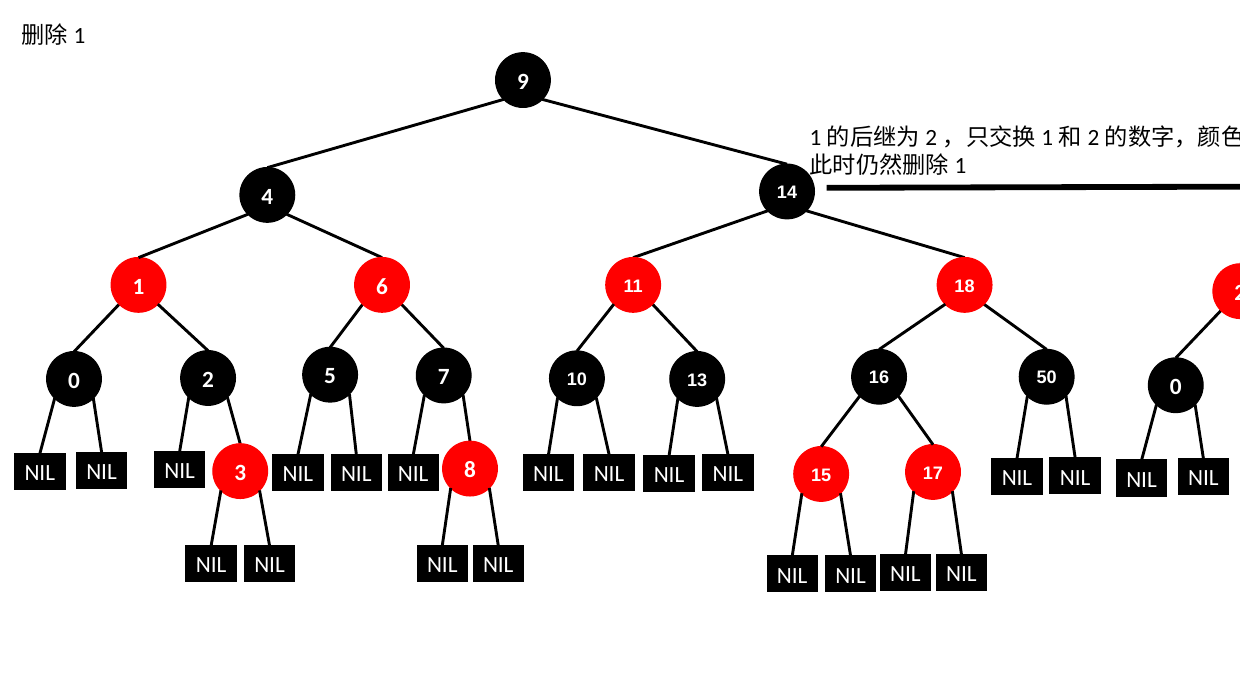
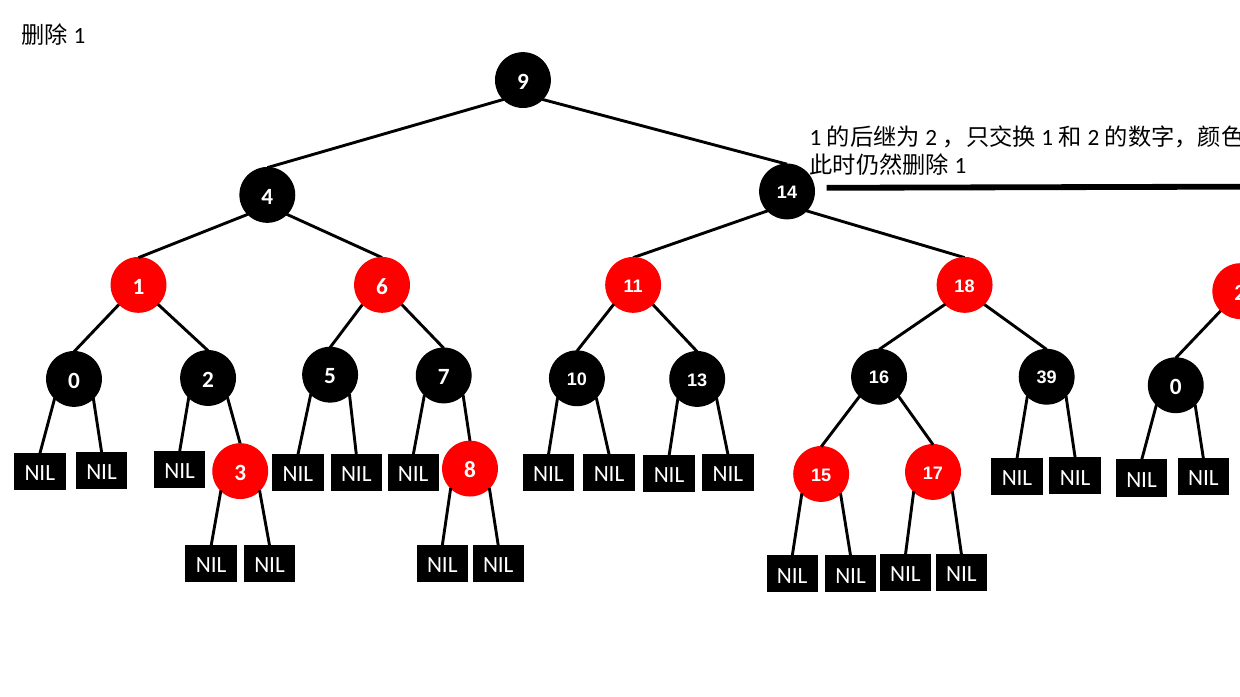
50: 50 -> 39
